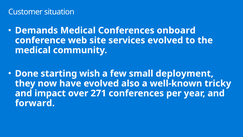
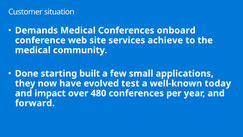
services evolved: evolved -> achieve
wish: wish -> built
deployment: deployment -> applications
also: also -> test
tricky: tricky -> today
271: 271 -> 480
